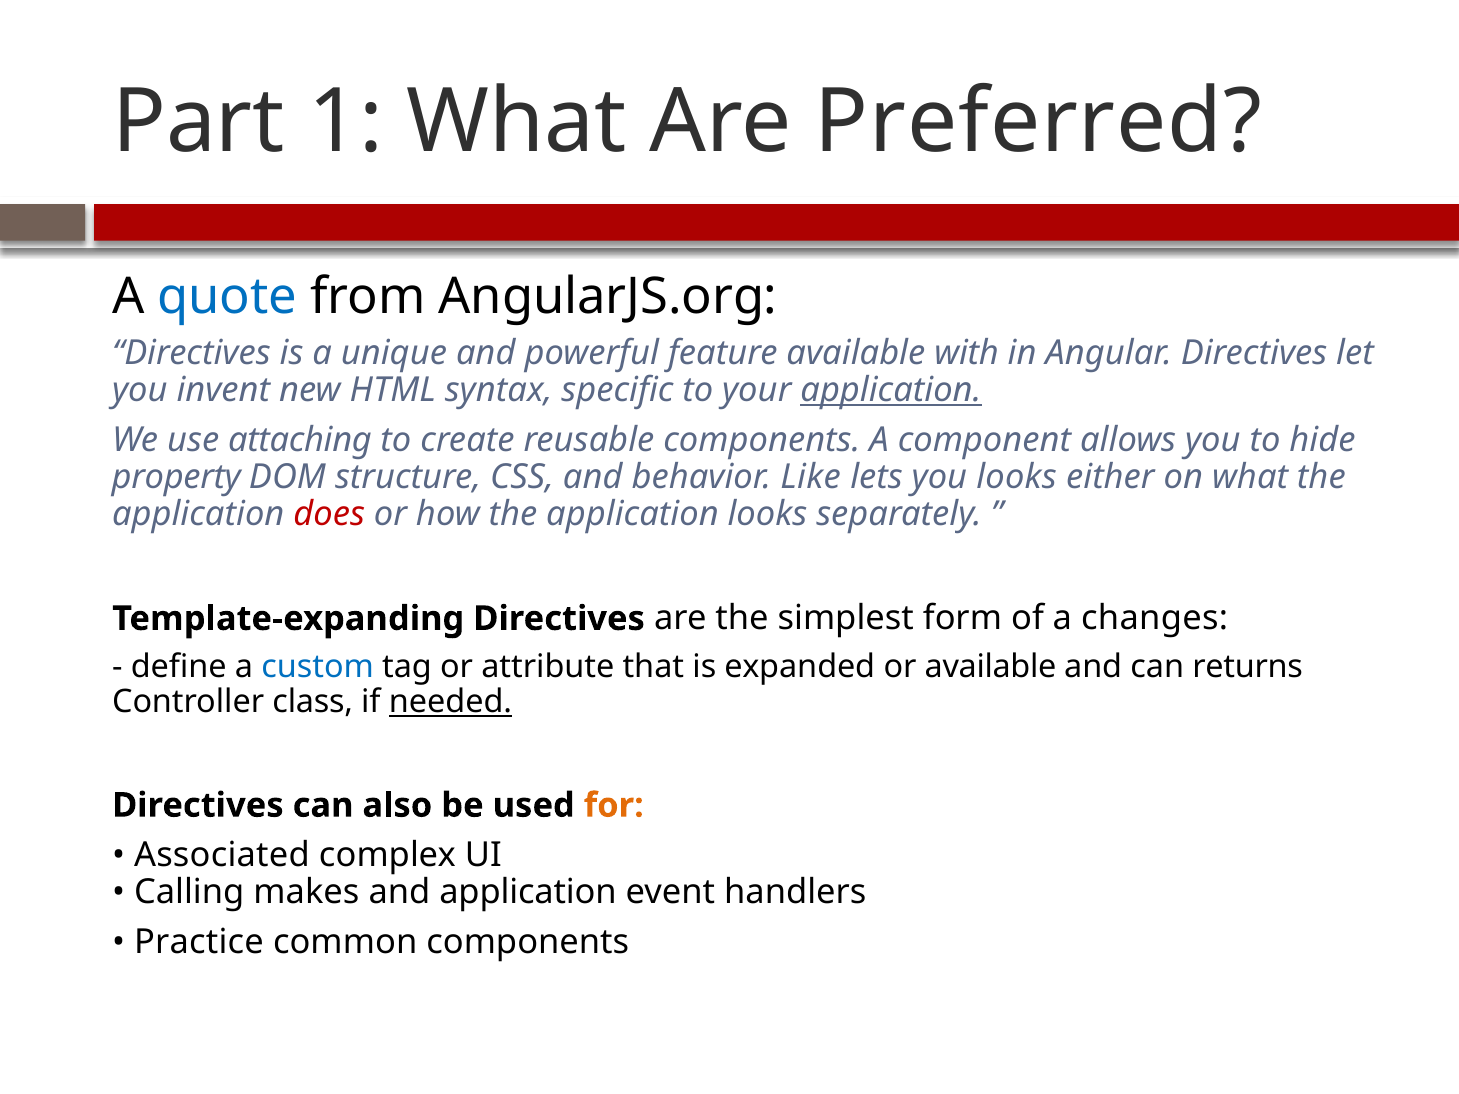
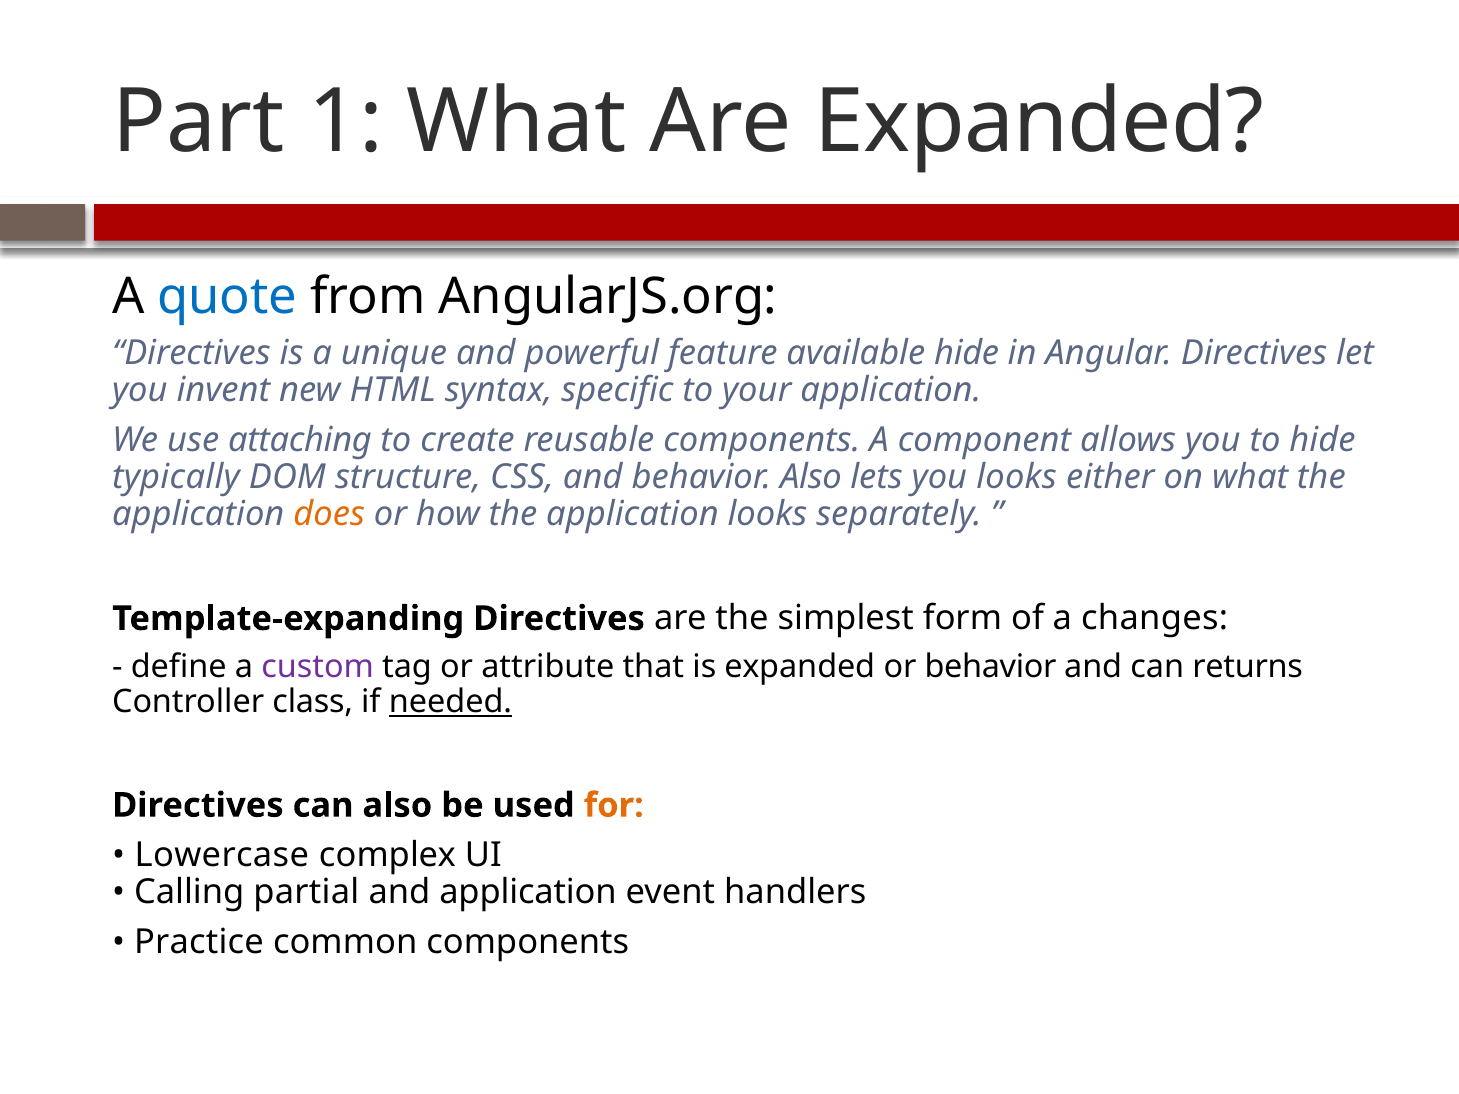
Are Preferred: Preferred -> Expanded
available with: with -> hide
application at (891, 390) underline: present -> none
property: property -> typically
behavior Like: Like -> Also
does colour: red -> orange
custom colour: blue -> purple
or available: available -> behavior
Associated: Associated -> Lowercase
makes: makes -> partial
